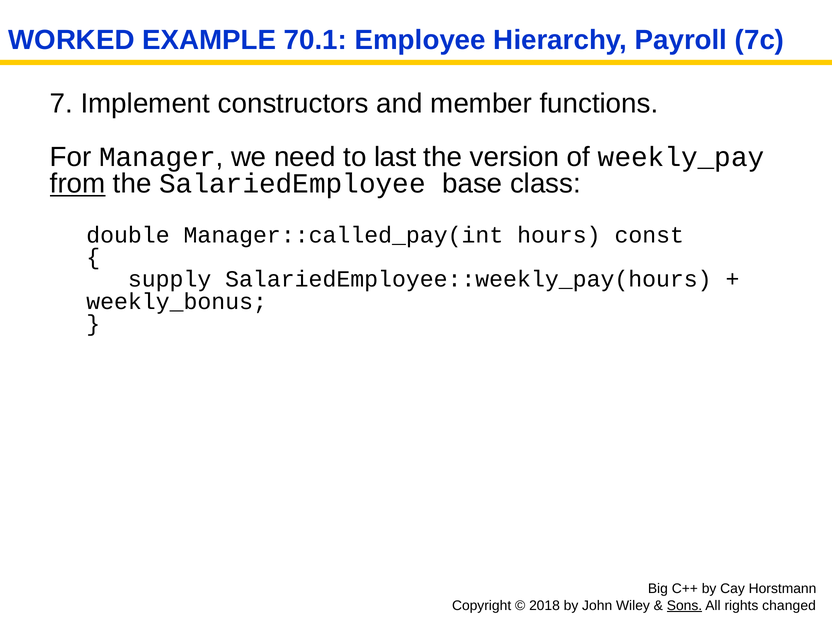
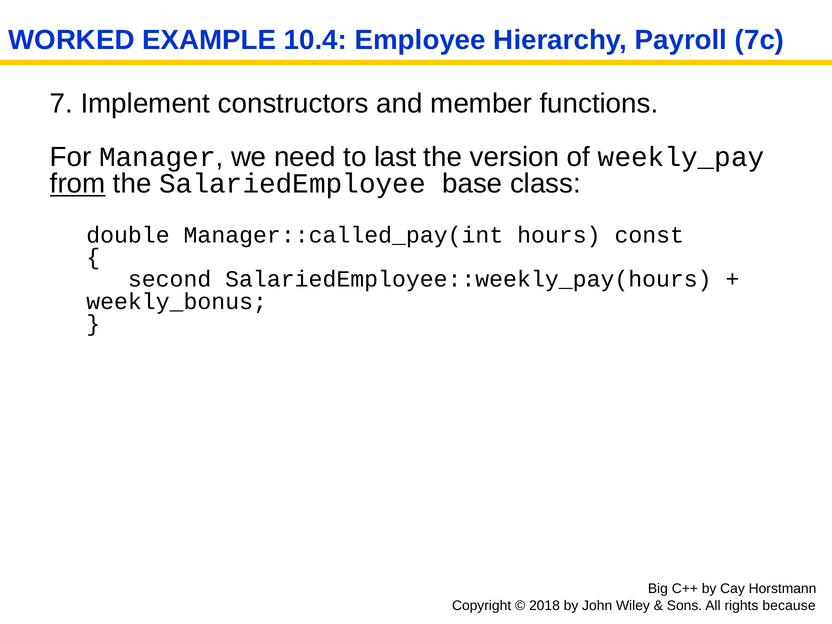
70.1: 70.1 -> 10.4
supply: supply -> second
Sons underline: present -> none
changed: changed -> because
